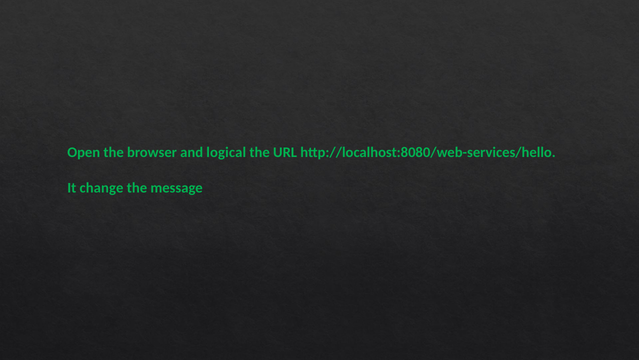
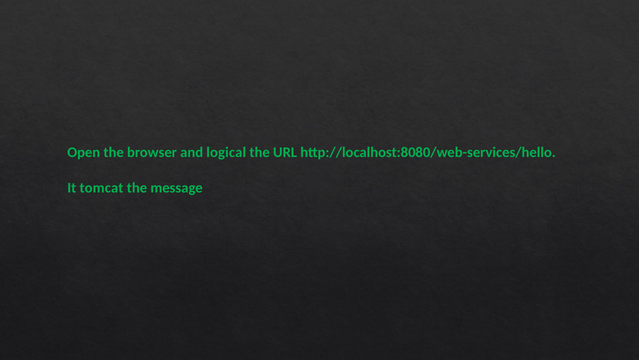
change: change -> tomcat
